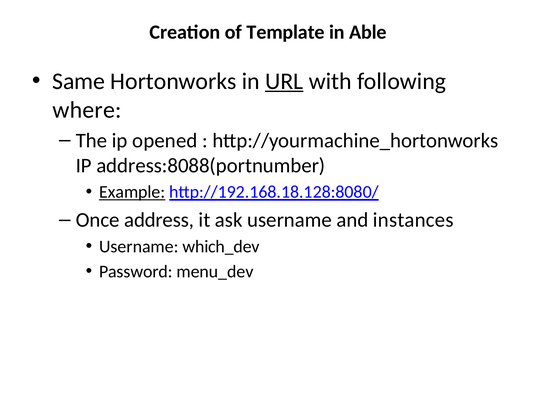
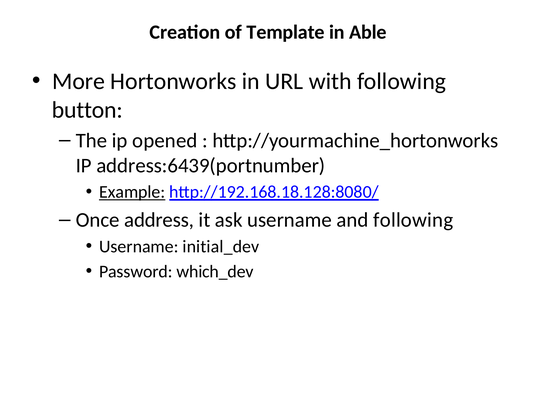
Same: Same -> More
URL underline: present -> none
where: where -> button
address:8088(portnumber: address:8088(portnumber -> address:6439(portnumber
and instances: instances -> following
which_dev: which_dev -> initial_dev
menu_dev: menu_dev -> which_dev
